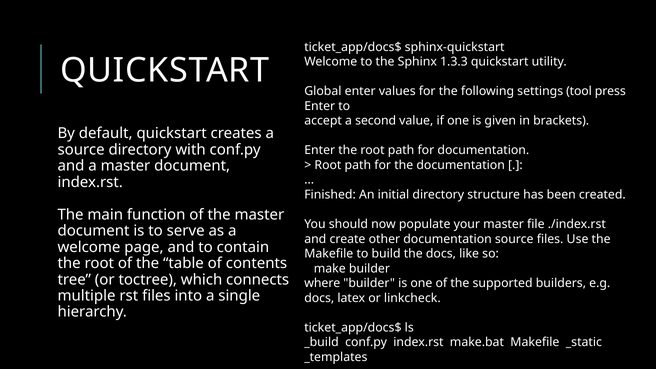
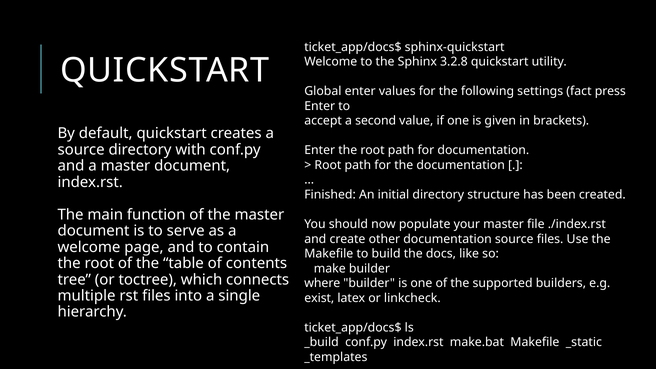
1.3.3: 1.3.3 -> 3.2.8
tool: tool -> fact
docs at (319, 298): docs -> exist
